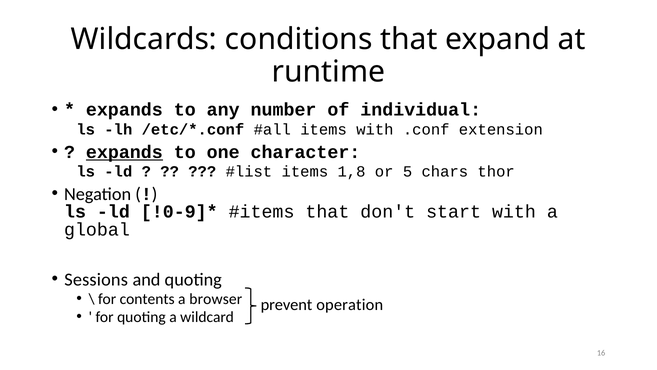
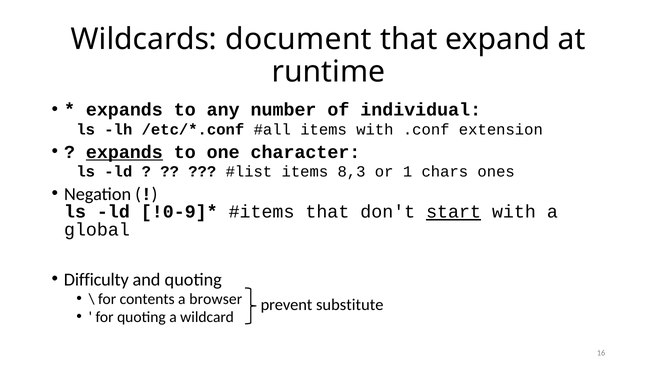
conditions: conditions -> document
1,8: 1,8 -> 8,3
5: 5 -> 1
thor: thor -> ones
start underline: none -> present
Sessions: Sessions -> Difficulty
operation: operation -> substitute
